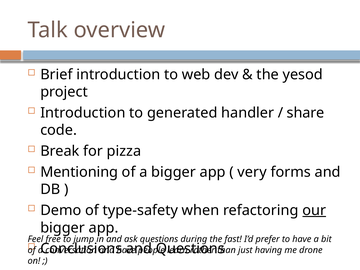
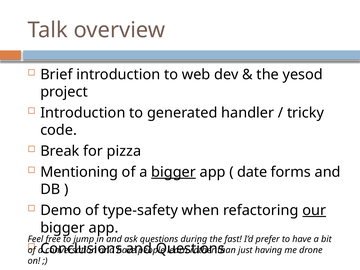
share: share -> tricky
bigger at (174, 172) underline: none -> present
very: very -> date
